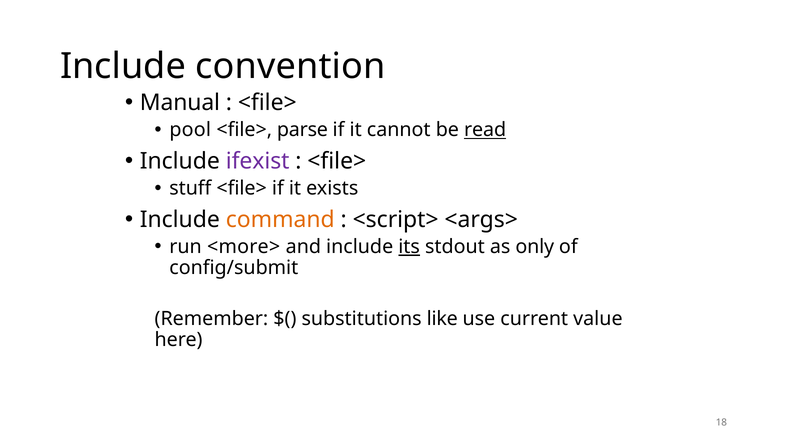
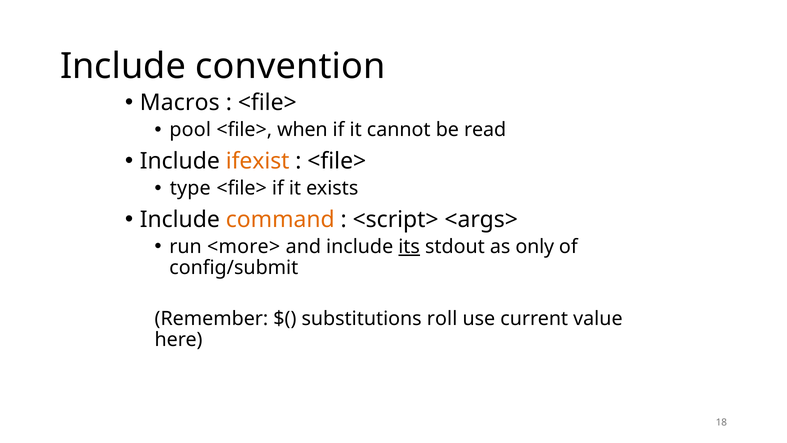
Manual: Manual -> Macros
parse: parse -> when
read underline: present -> none
ifexist colour: purple -> orange
stuff: stuff -> type
like: like -> roll
